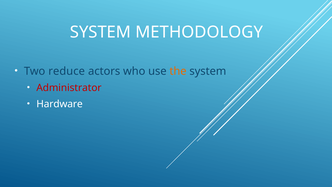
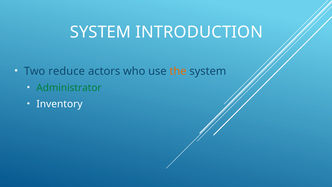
METHODOLOGY: METHODOLOGY -> INTRODUCTION
Administrator colour: red -> green
Hardware: Hardware -> Inventory
